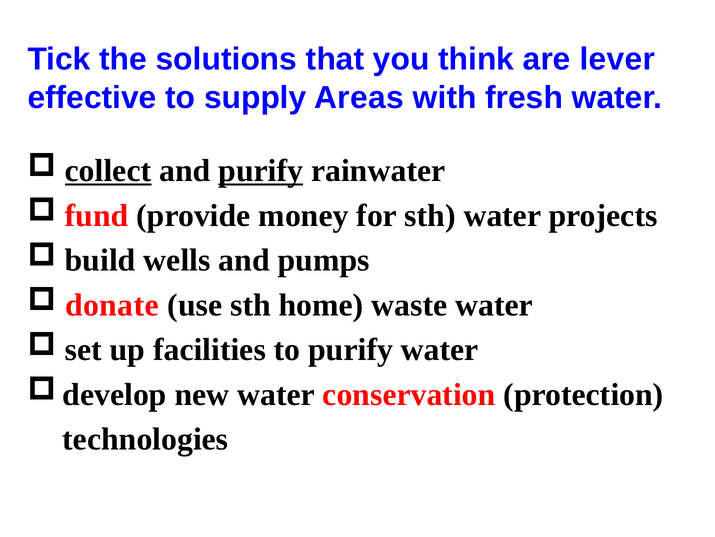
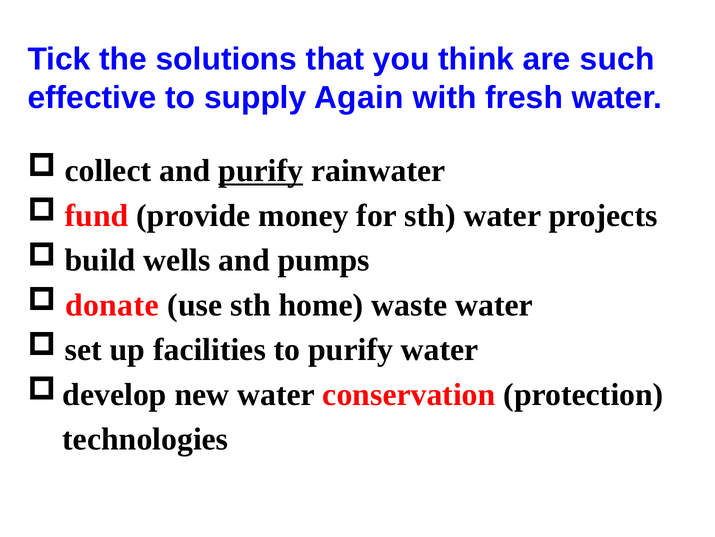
lever: lever -> such
Areas: Areas -> Again
collect underline: present -> none
